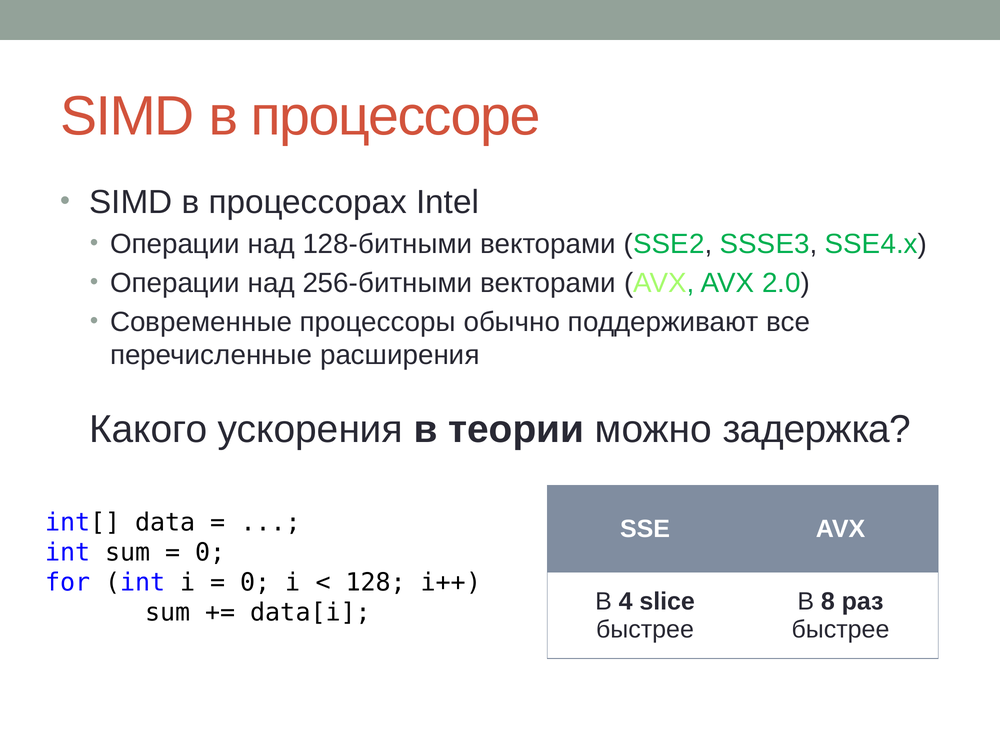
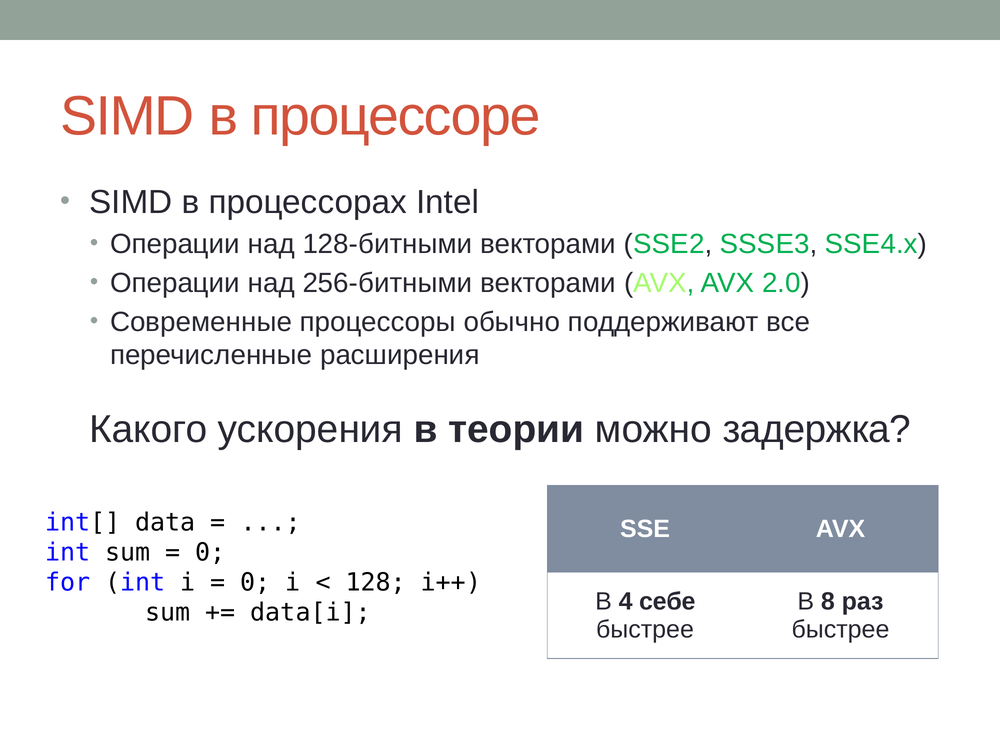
slice: slice -> себе
